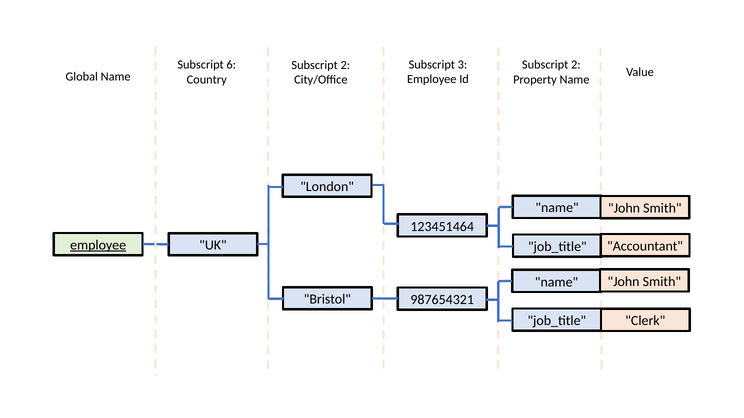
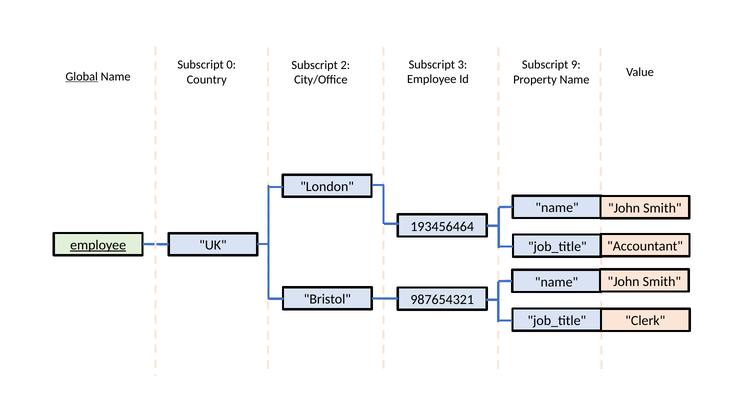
6: 6 -> 0
2 at (576, 65): 2 -> 9
Global underline: none -> present
123451464: 123451464 -> 193456464
